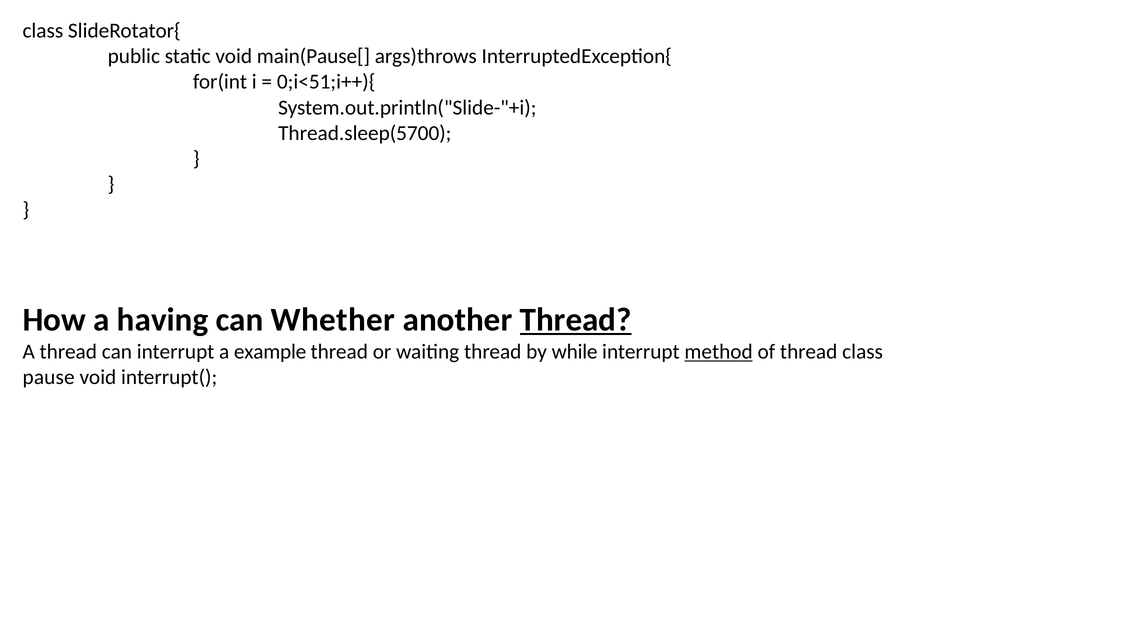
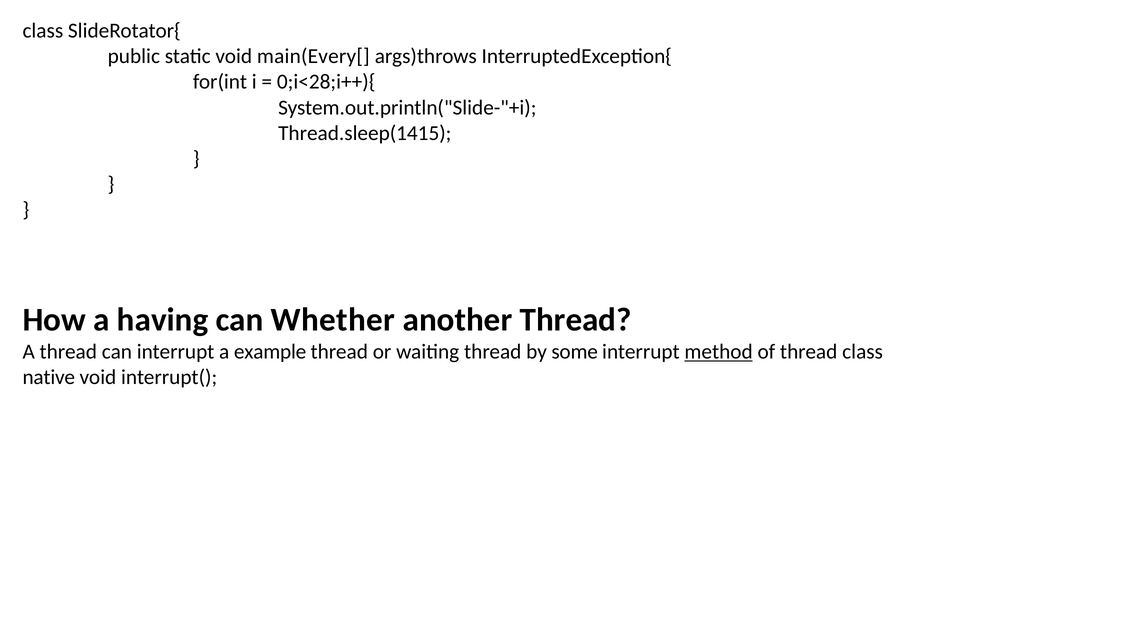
main(Pause[: main(Pause[ -> main(Every[
0;i<51;i++){: 0;i<51;i++){ -> 0;i<28;i++){
Thread.sleep(5700: Thread.sleep(5700 -> Thread.sleep(1415
Thread at (576, 320) underline: present -> none
while: while -> some
pause: pause -> native
